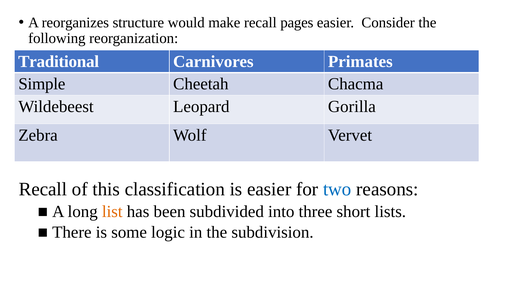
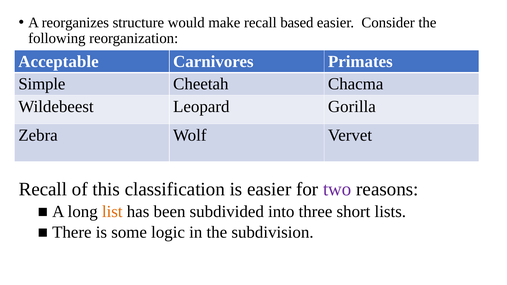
pages: pages -> based
Traditional: Traditional -> Acceptable
two colour: blue -> purple
